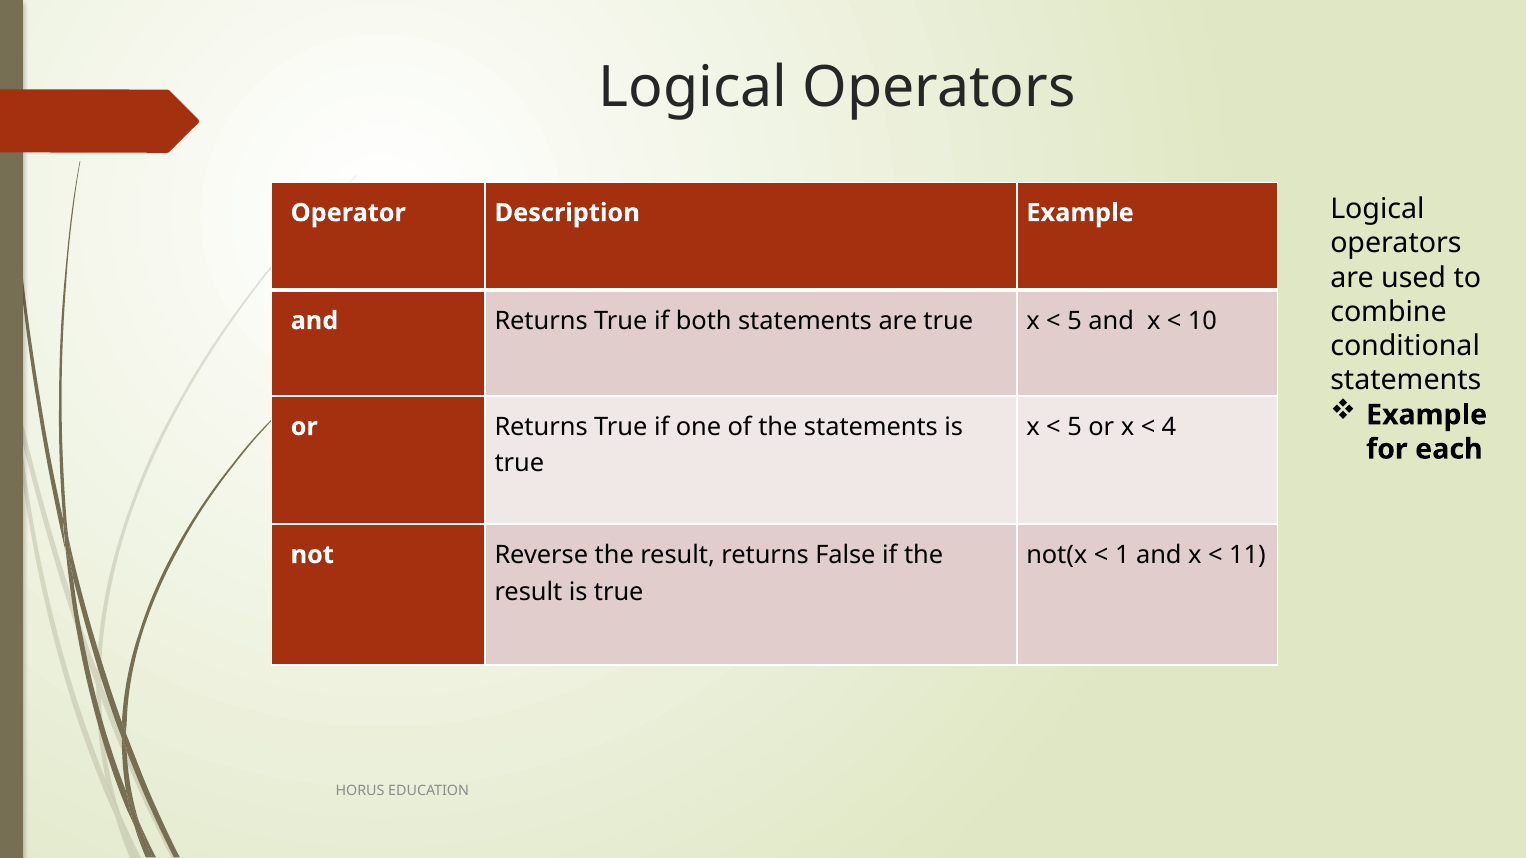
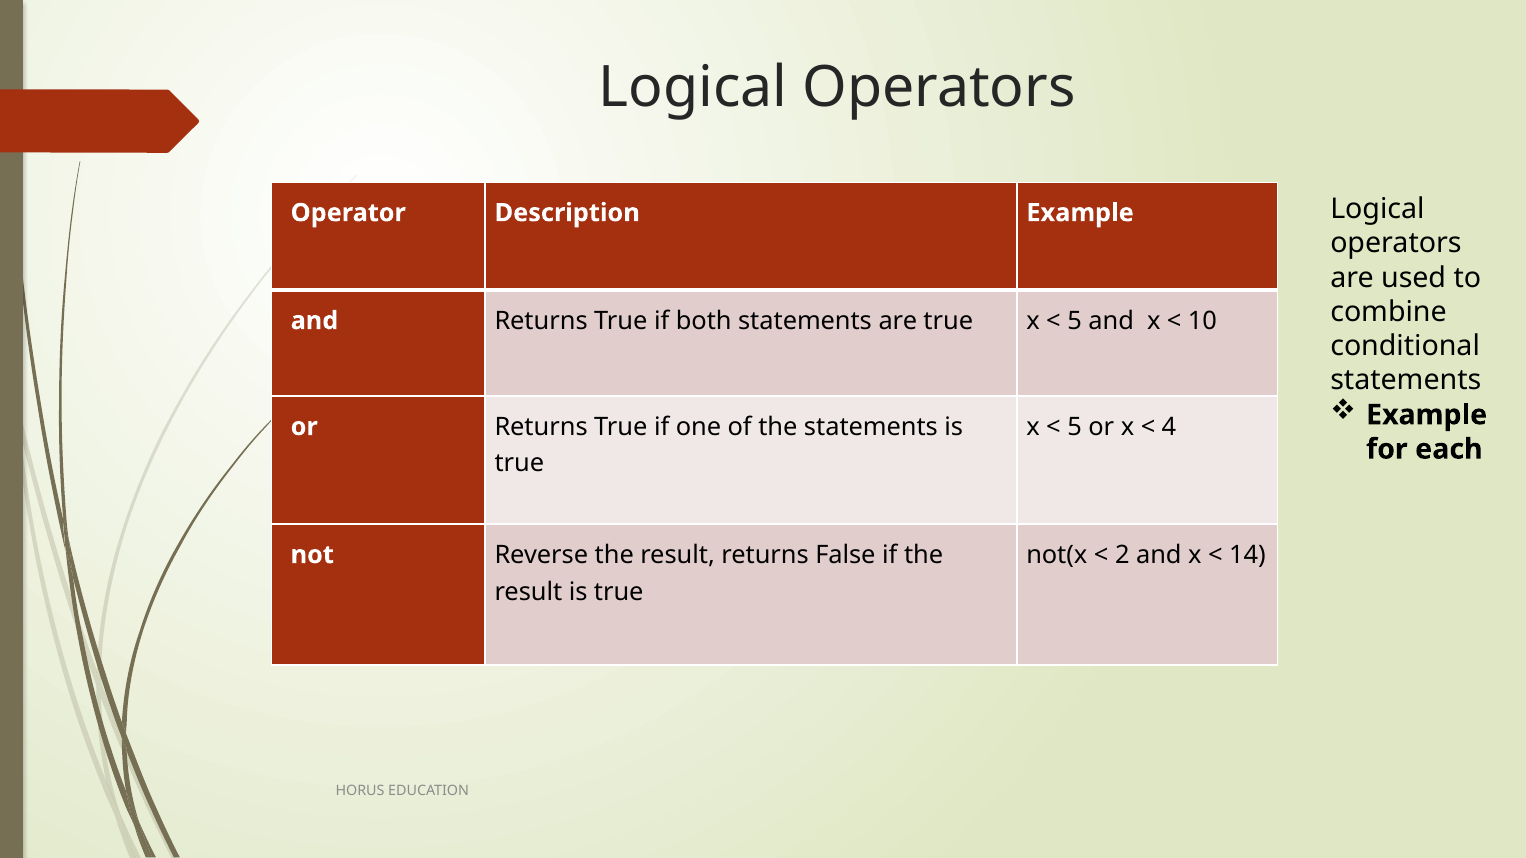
1: 1 -> 2
11: 11 -> 14
